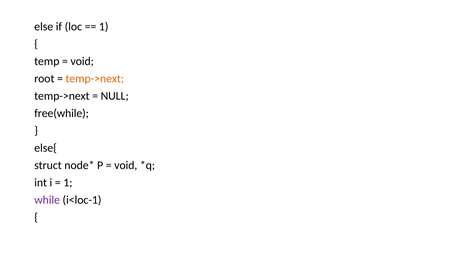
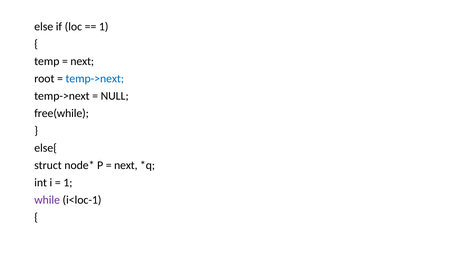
void at (82, 61): void -> next
temp->next at (95, 79) colour: orange -> blue
void at (126, 165): void -> next
